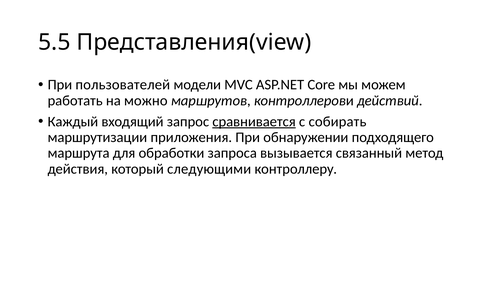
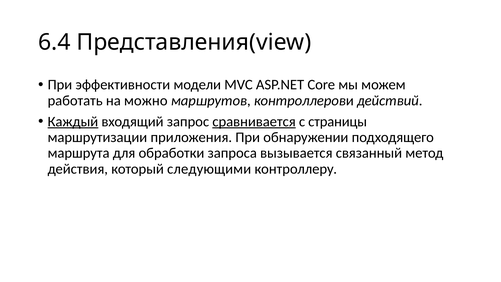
5.5: 5.5 -> 6.4
пользователей: пользователей -> эффективности
Каждый underline: none -> present
собирать: собирать -> страницы
